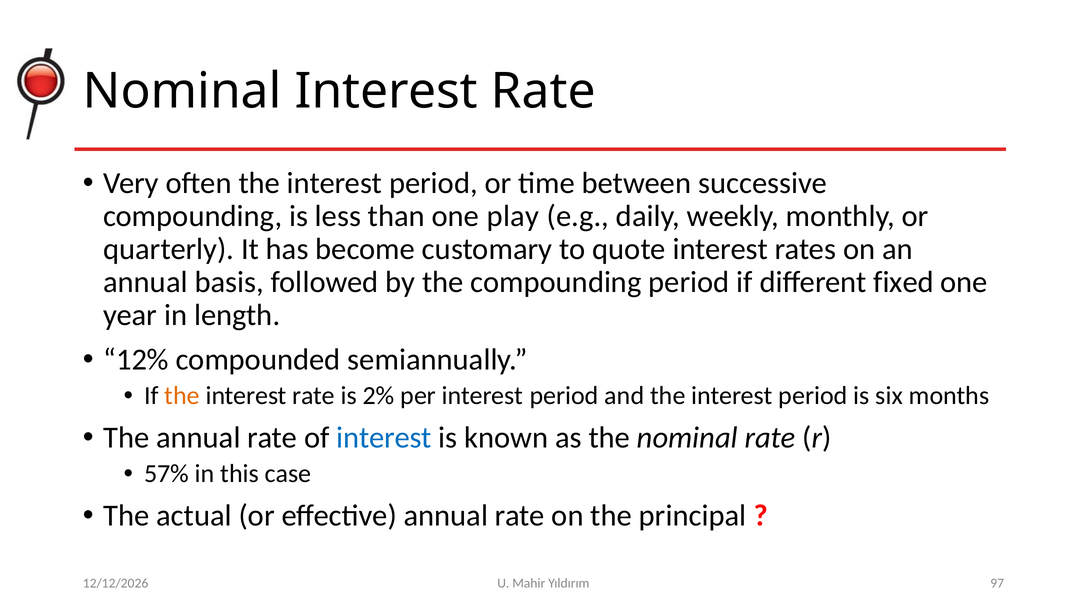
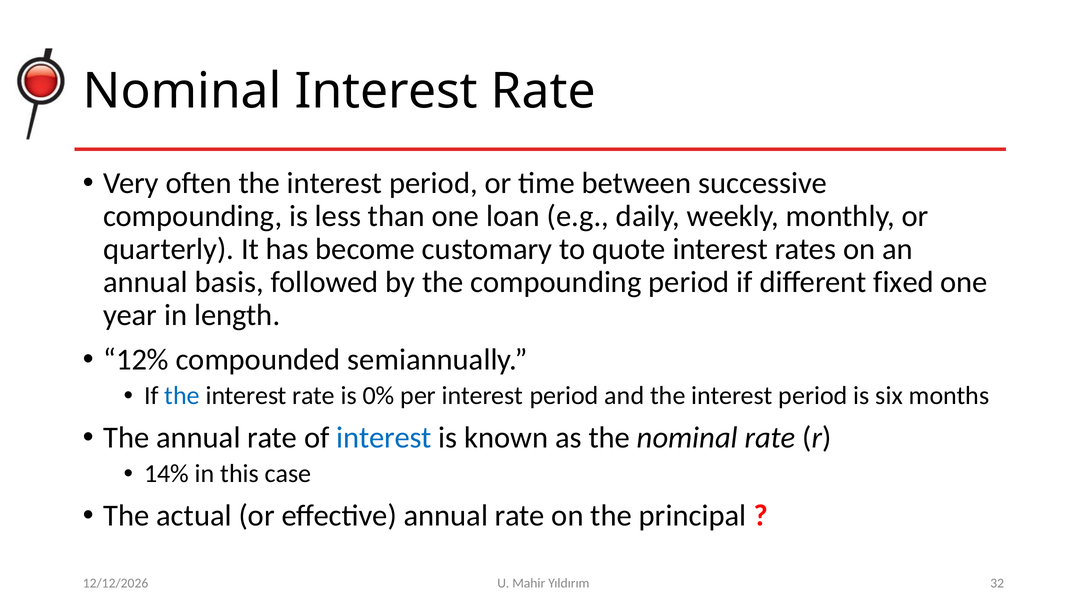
play: play -> loan
the at (182, 396) colour: orange -> blue
2%: 2% -> 0%
57%: 57% -> 14%
97: 97 -> 32
